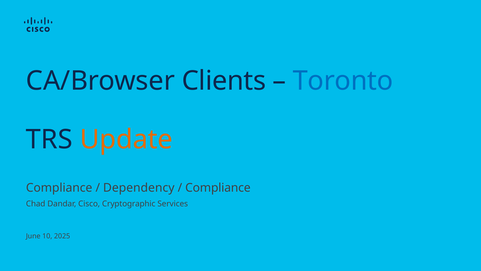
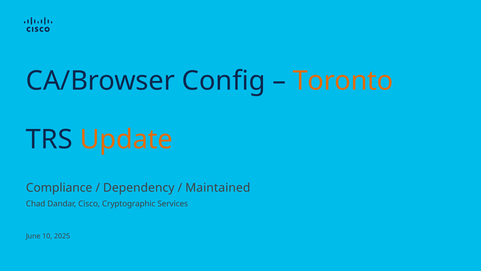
Clients: Clients -> Config
Toronto colour: blue -> orange
Compliance at (218, 188): Compliance -> Maintained
